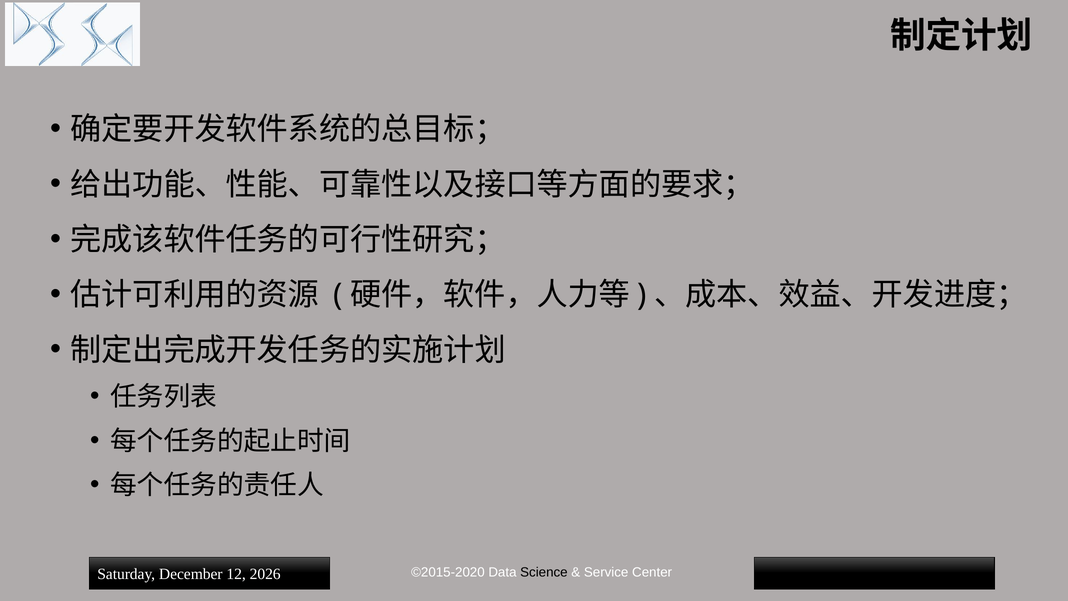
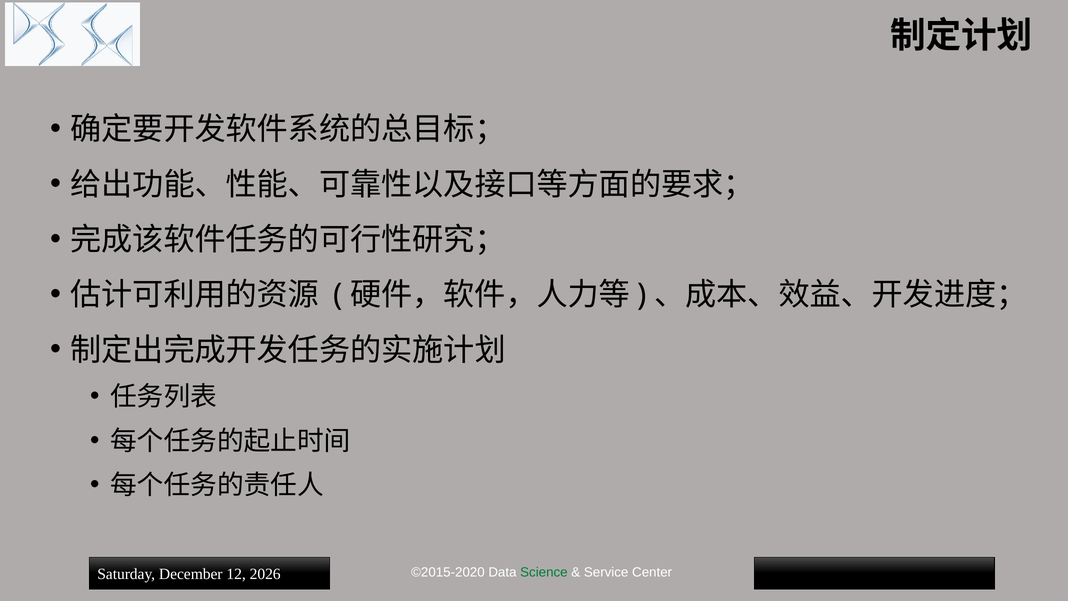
Science colour: black -> green
